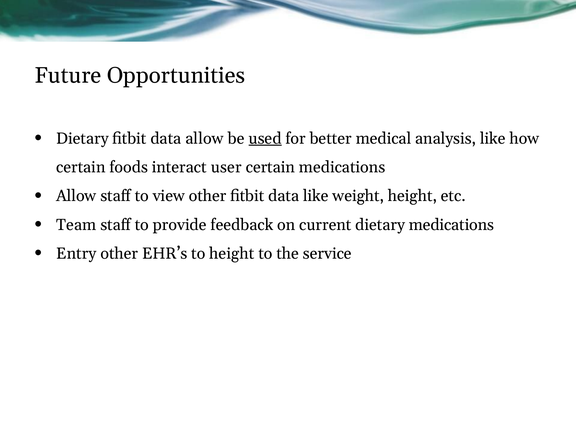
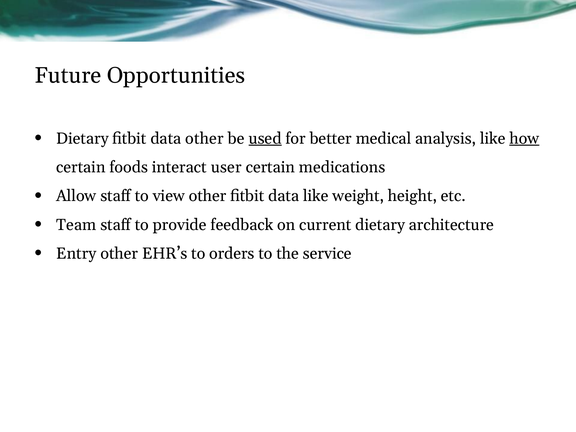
data allow: allow -> other
how underline: none -> present
dietary medications: medications -> architecture
to height: height -> orders
